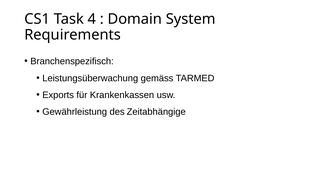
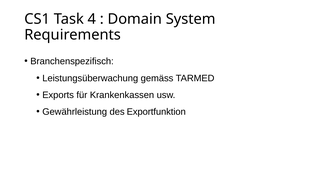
Zeitabhängige: Zeitabhängige -> Exportfunktion
